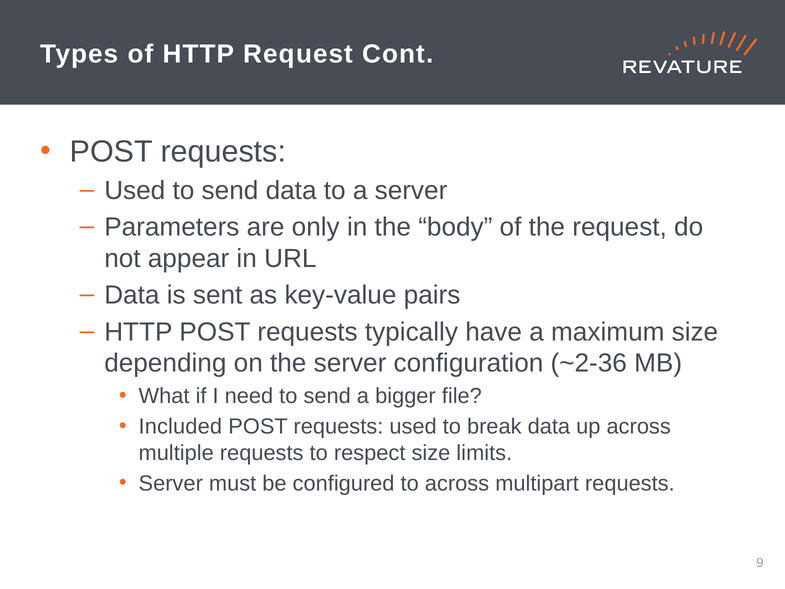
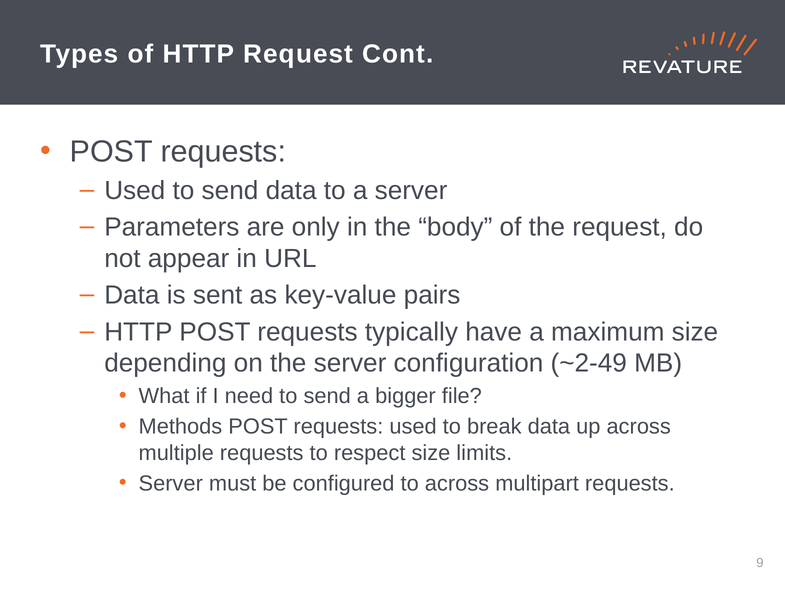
~2-36: ~2-36 -> ~2-49
Included: Included -> Methods
